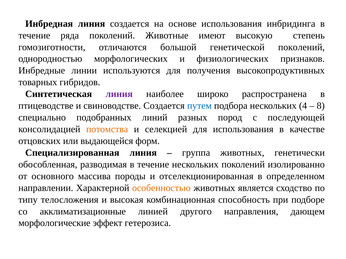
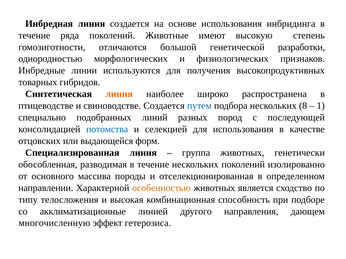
генетической поколений: поколений -> разработки
линия at (119, 94) colour: purple -> orange
4: 4 -> 8
8: 8 -> 1
потомства colour: orange -> blue
морфологические: морфологические -> многочисленную
